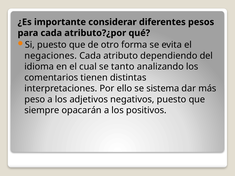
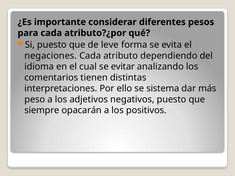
otro: otro -> leve
tanto: tanto -> evitar
